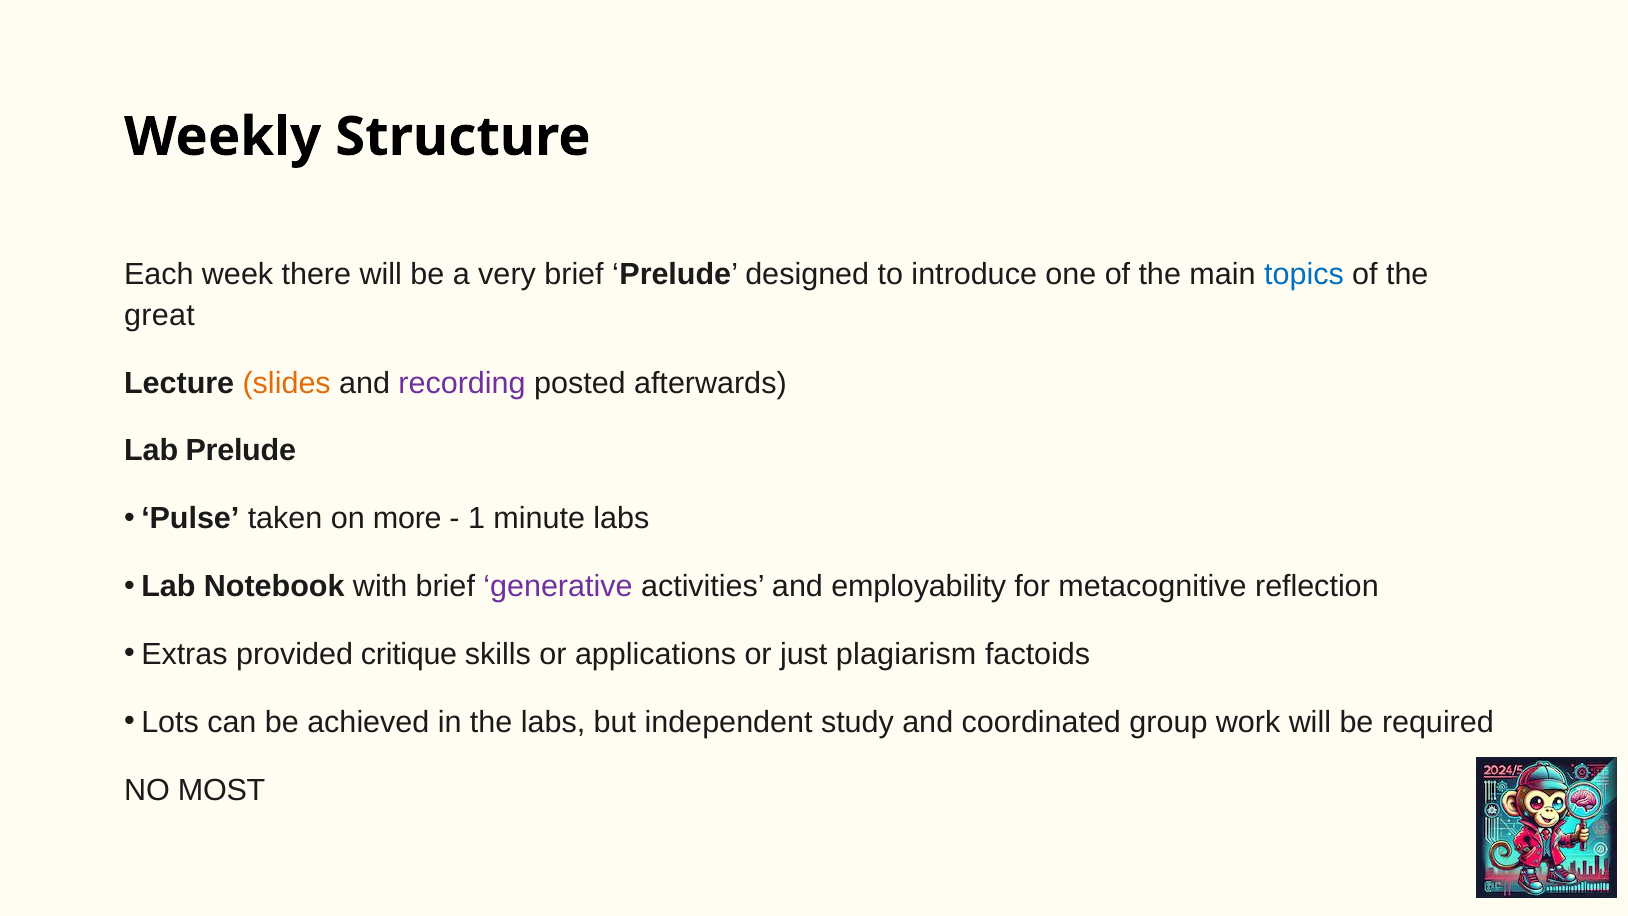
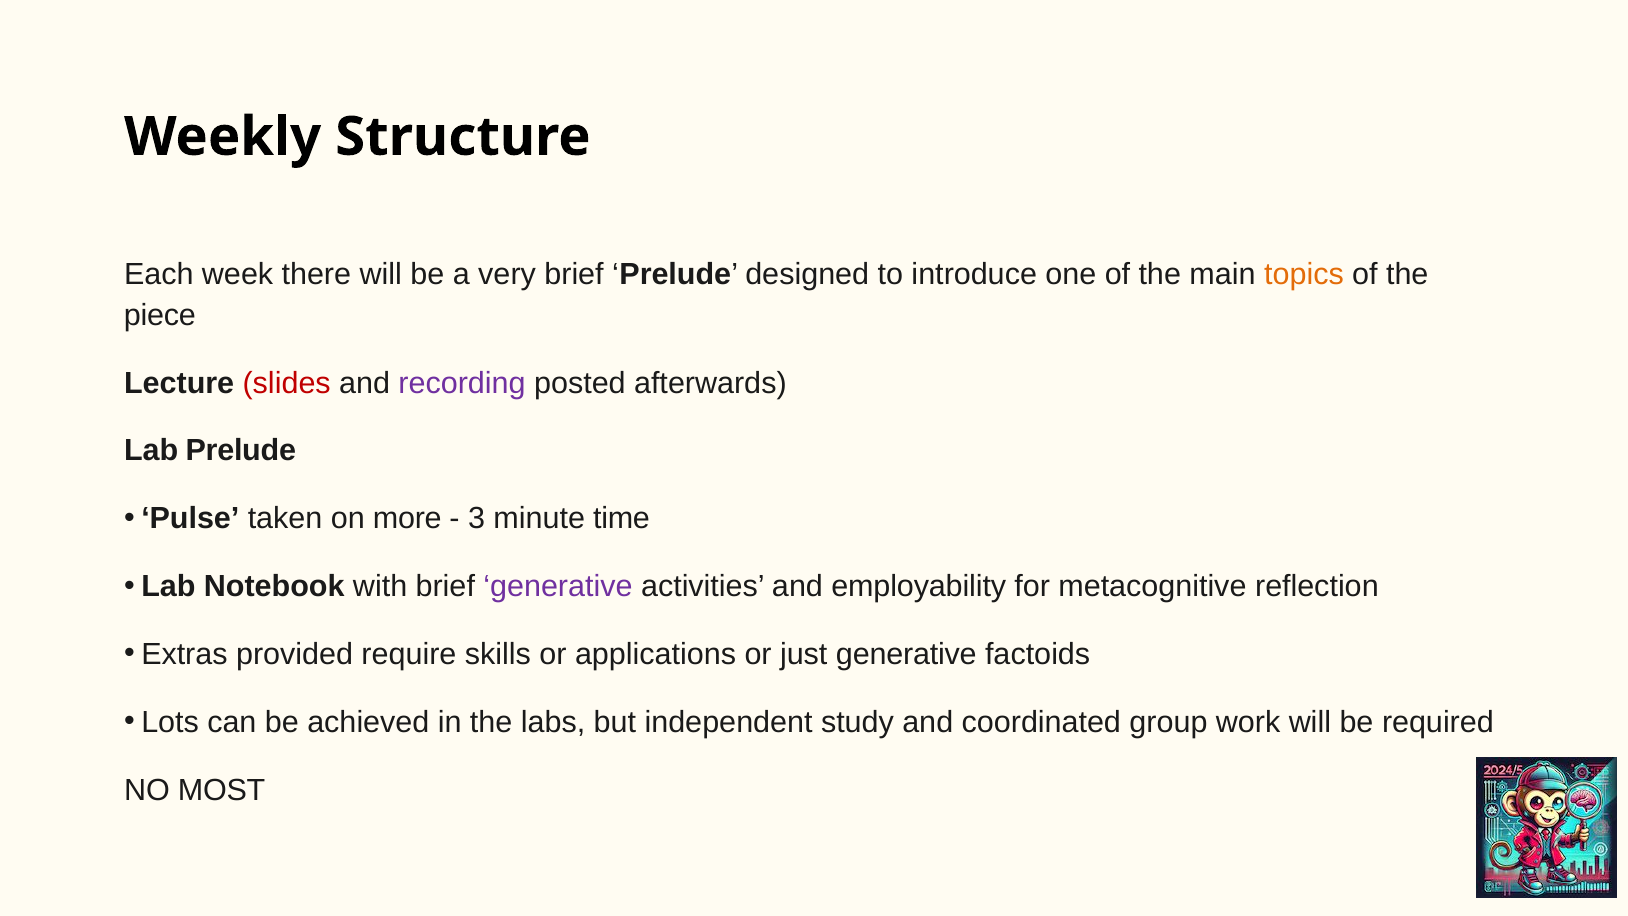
topics colour: blue -> orange
great: great -> piece
slides colour: orange -> red
1: 1 -> 3
minute labs: labs -> time
critique: critique -> require
just plagiarism: plagiarism -> generative
